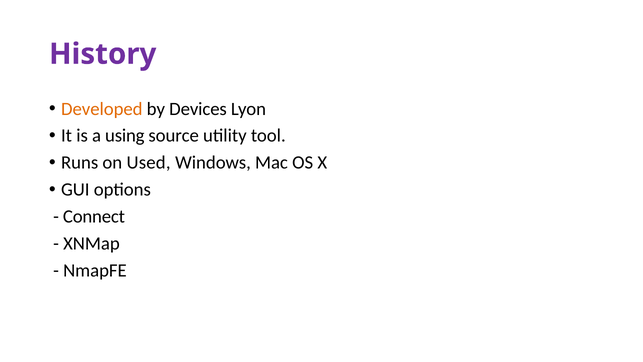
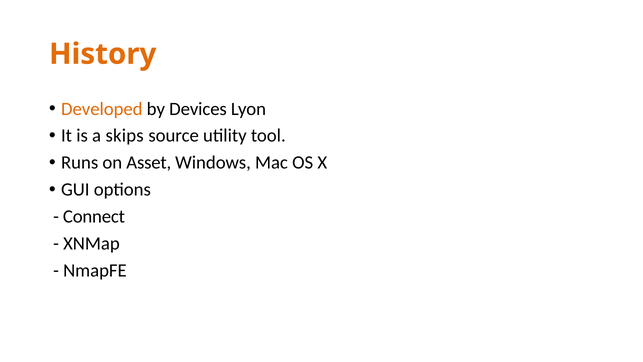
History colour: purple -> orange
using: using -> skips
Used: Used -> Asset
